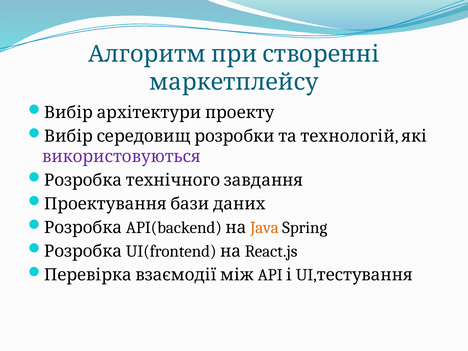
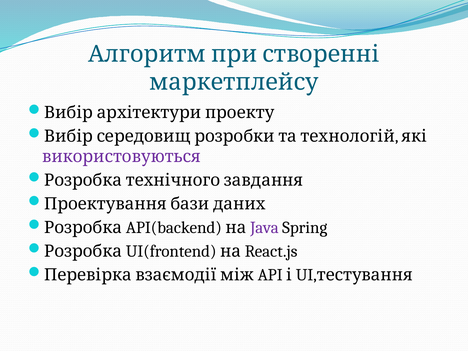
Java colour: orange -> purple
